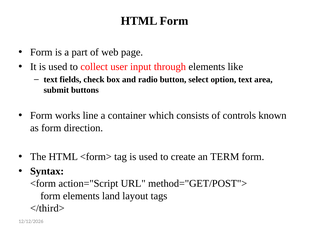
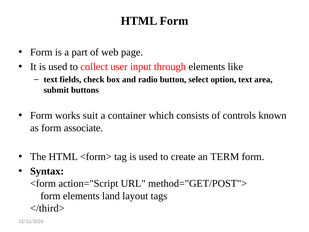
line: line -> suit
direction: direction -> associate
